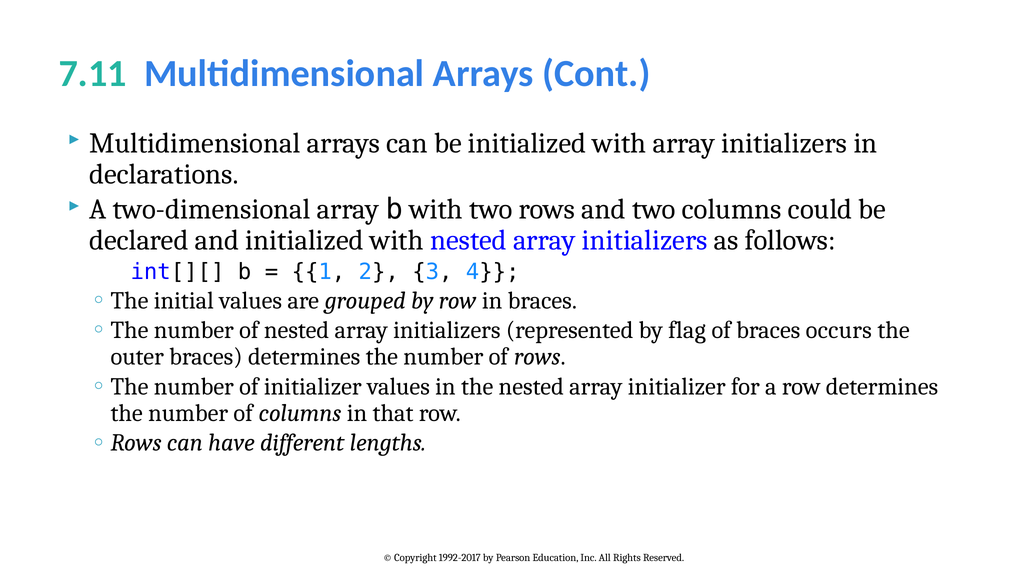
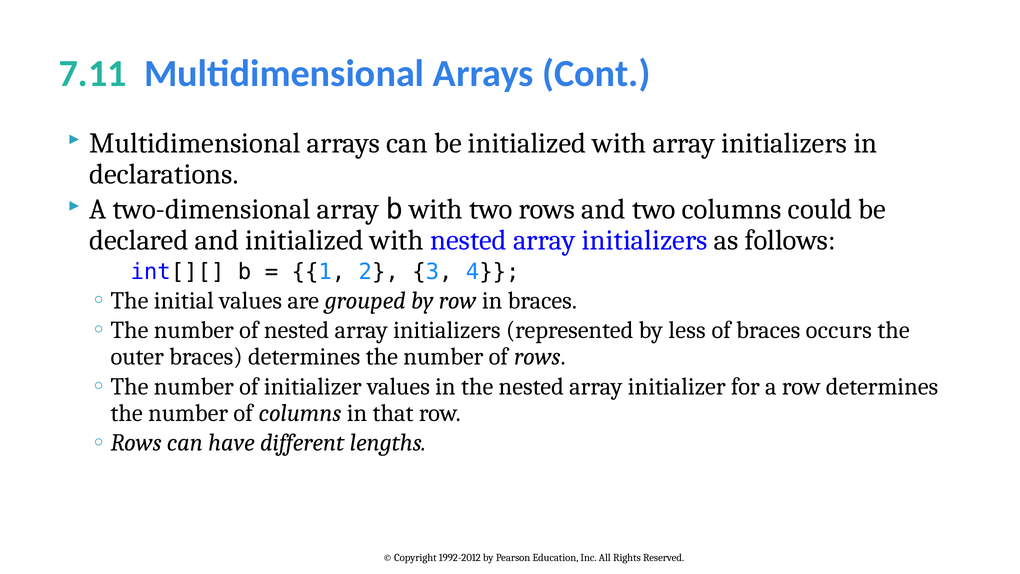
flag: flag -> less
1992-2017: 1992-2017 -> 1992-2012
